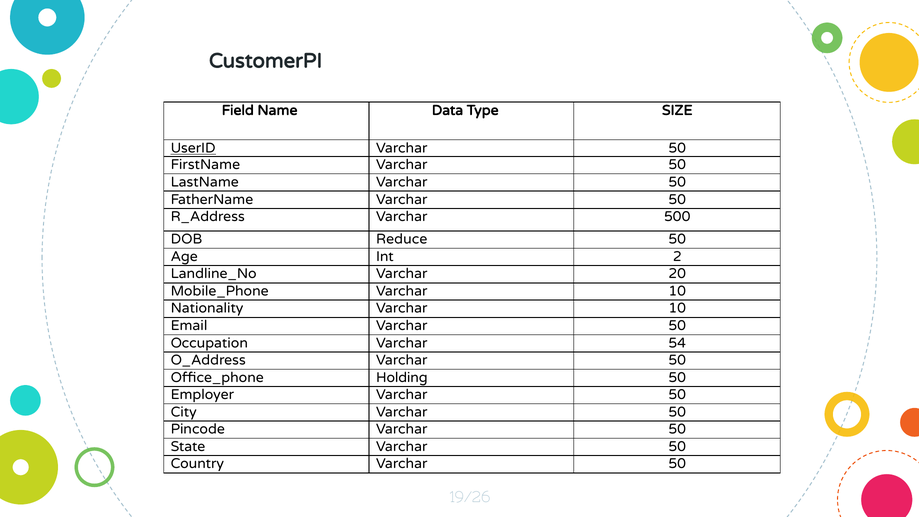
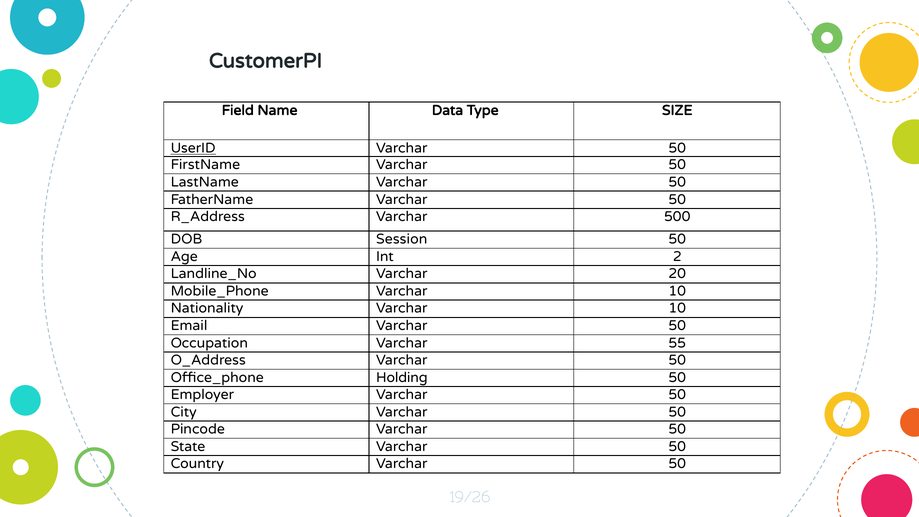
Reduce: Reduce -> Session
54: 54 -> 55
